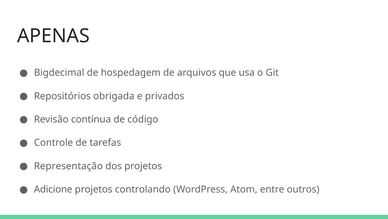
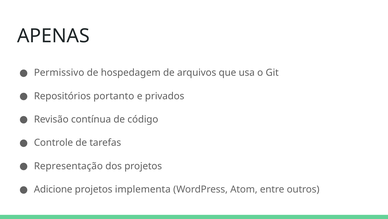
Bigdecimal: Bigdecimal -> Permissivo
obrigada: obrigada -> portanto
controlando: controlando -> implementa
